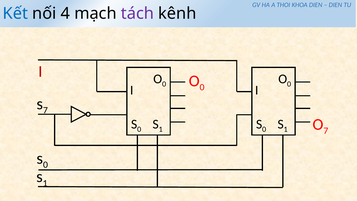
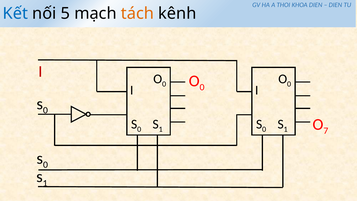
4: 4 -> 5
tách colour: purple -> orange
7 at (45, 110): 7 -> 0
